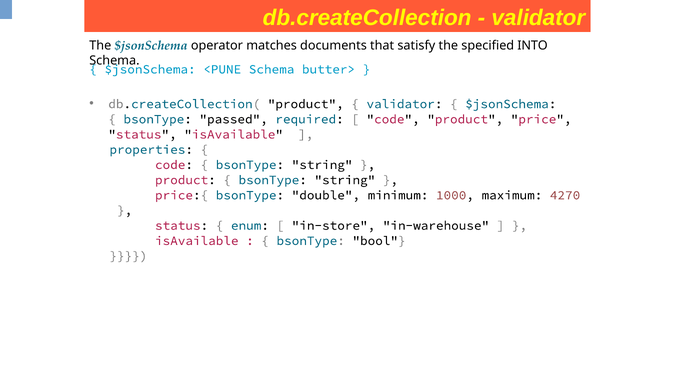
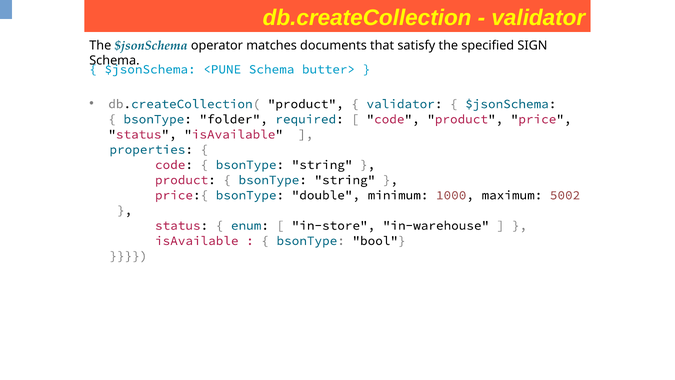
INTO: INTO -> SIGN
passed: passed -> folder
4270: 4270 -> 5002
